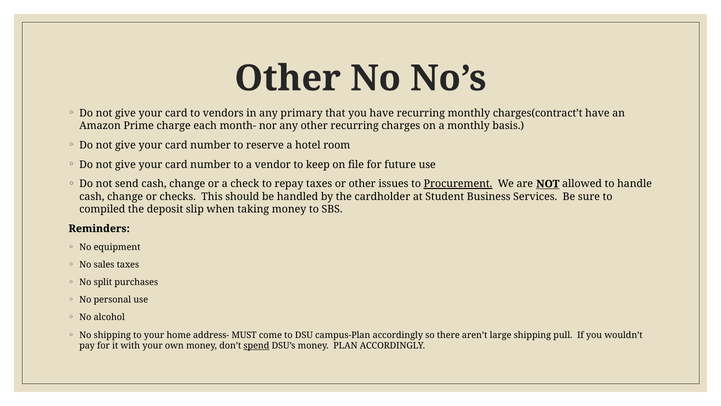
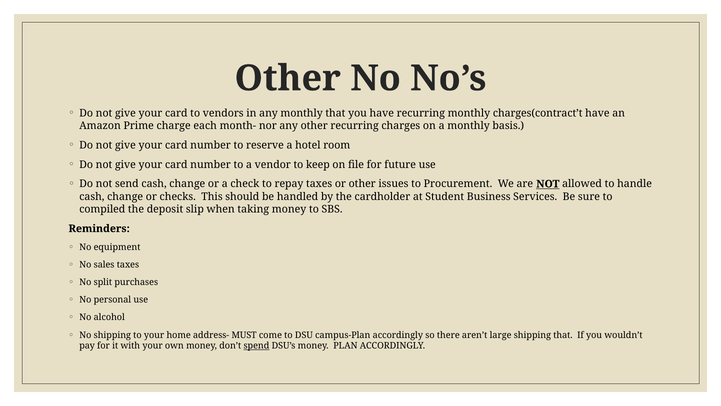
any primary: primary -> monthly
Procurement underline: present -> none
shipping pull: pull -> that
